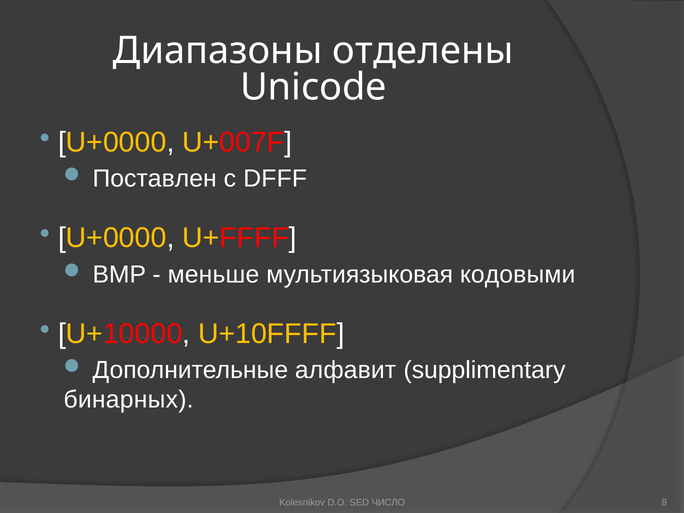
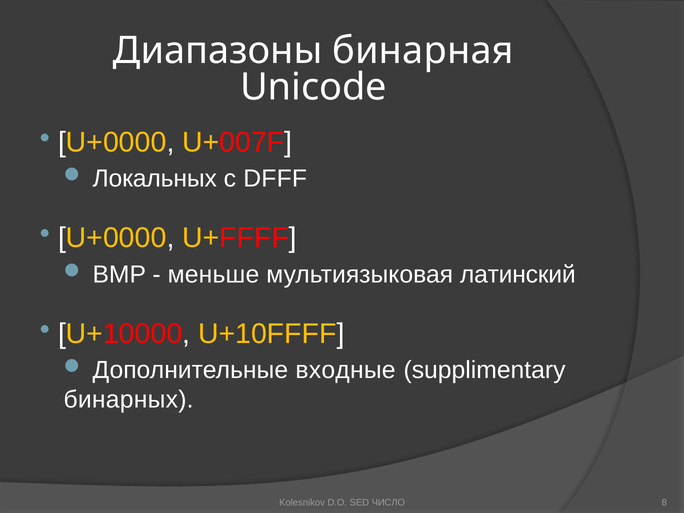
отделены: отделены -> бинарная
Поставлен: Поставлен -> Локальных
кодовыми: кодовыми -> латинский
алфавит: алфавит -> входные
